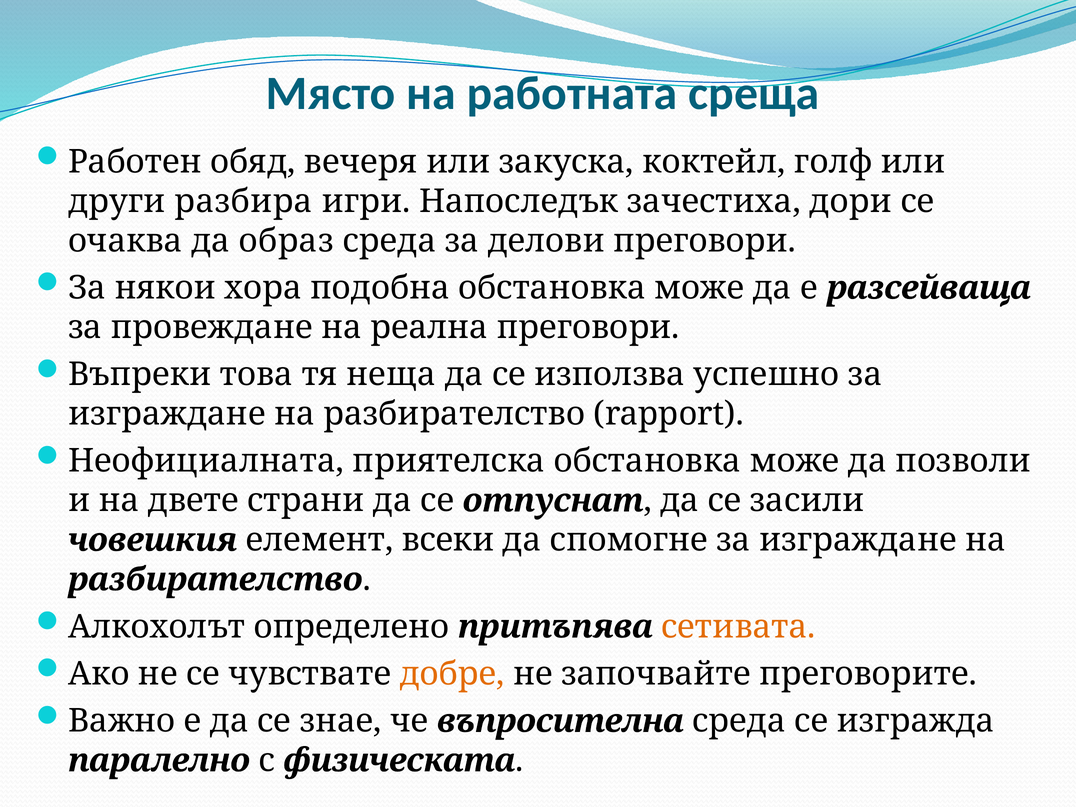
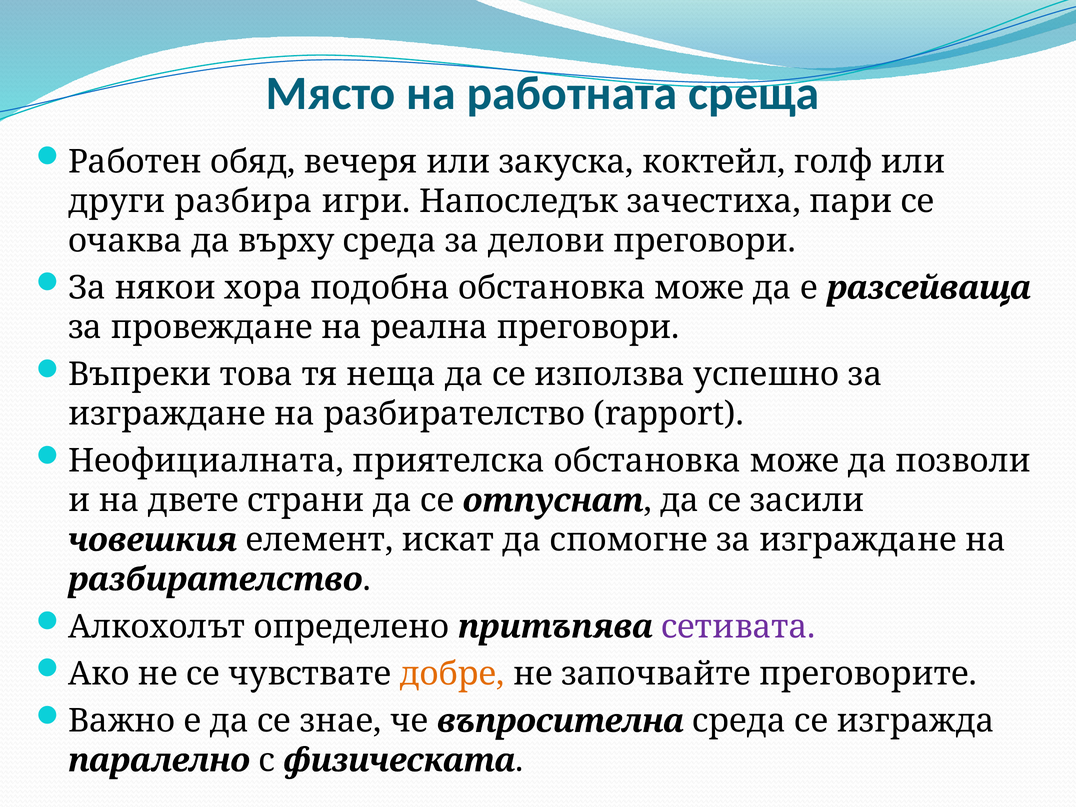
дори: дори -> пари
образ: образ -> върху
всеки: всеки -> искат
сетивата colour: orange -> purple
